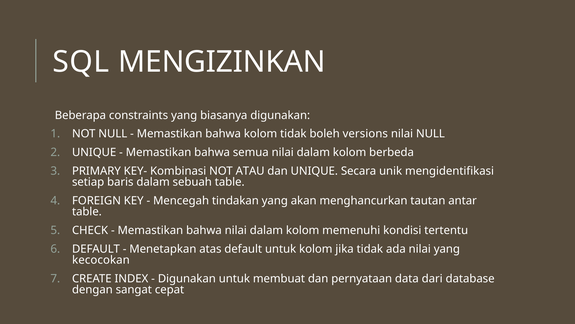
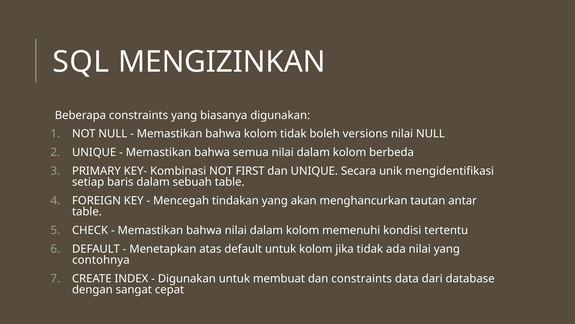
ATAU: ATAU -> FIRST
kecocokan: kecocokan -> contohnya
dan pernyataan: pernyataan -> constraints
